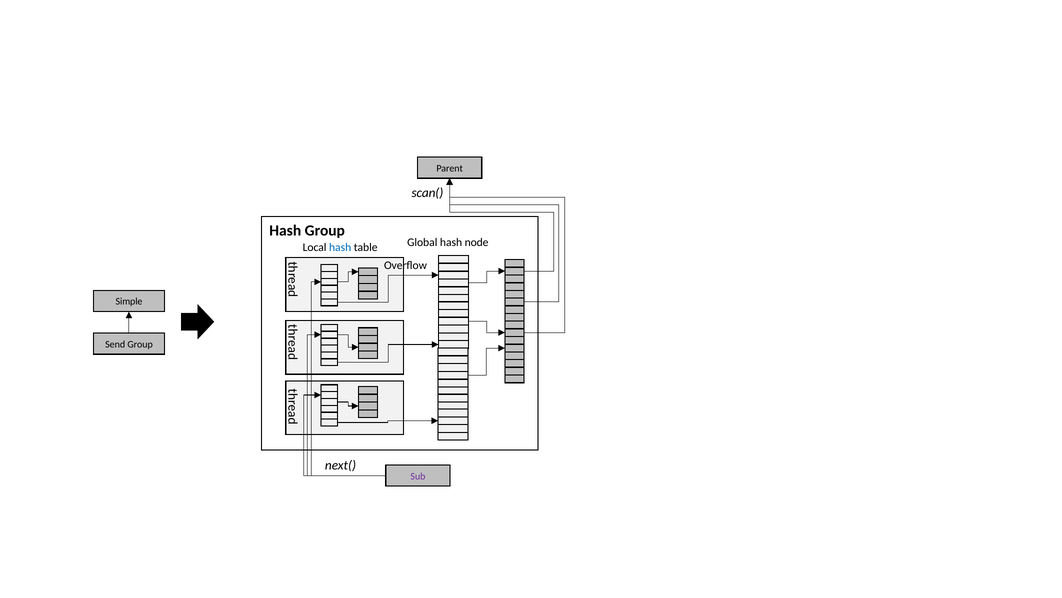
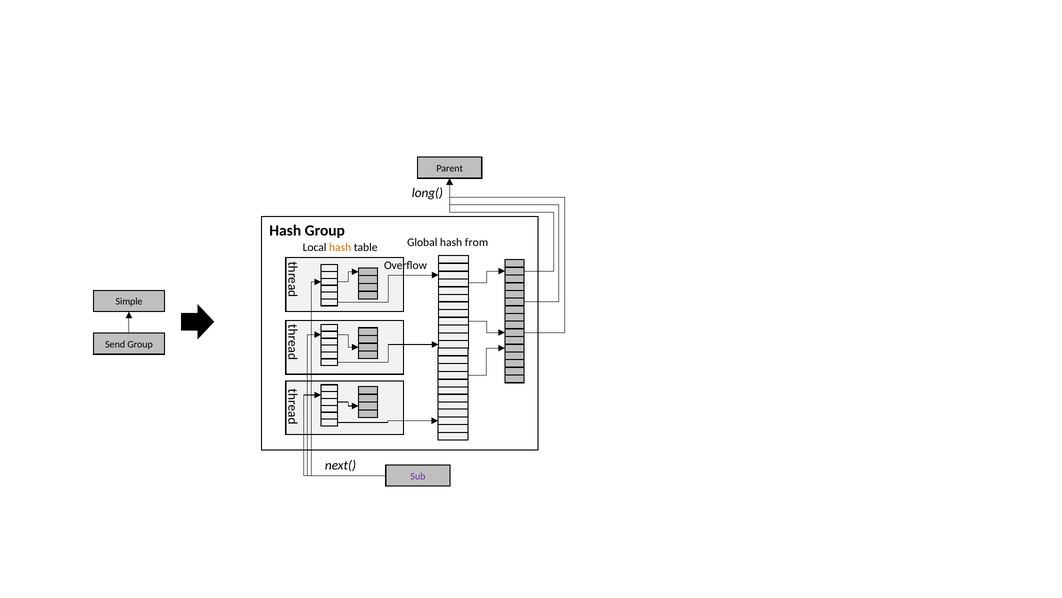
scan(: scan( -> long(
node: node -> from
hash at (340, 247) colour: blue -> orange
